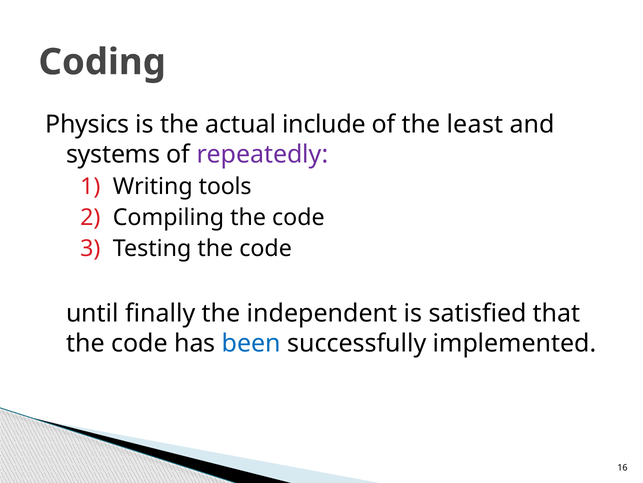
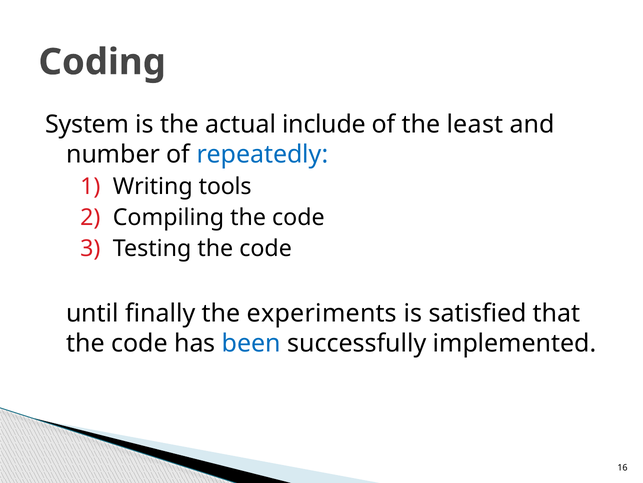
Physics: Physics -> System
systems: systems -> number
repeatedly colour: purple -> blue
independent: independent -> experiments
